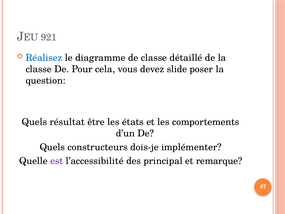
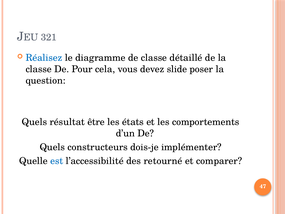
921: 921 -> 321
est colour: purple -> blue
principal: principal -> retourné
remarque: remarque -> comparer
